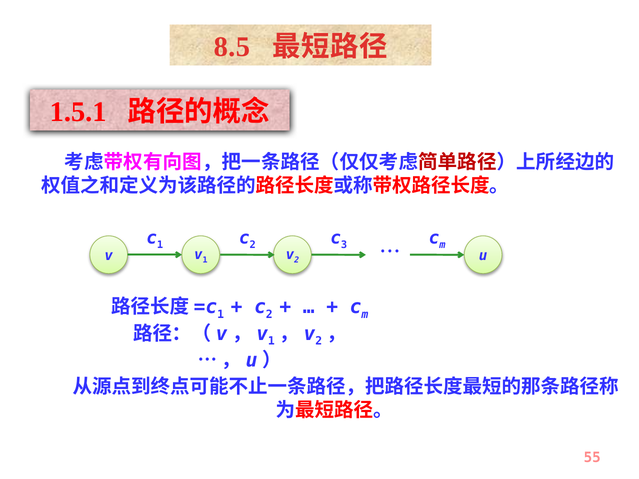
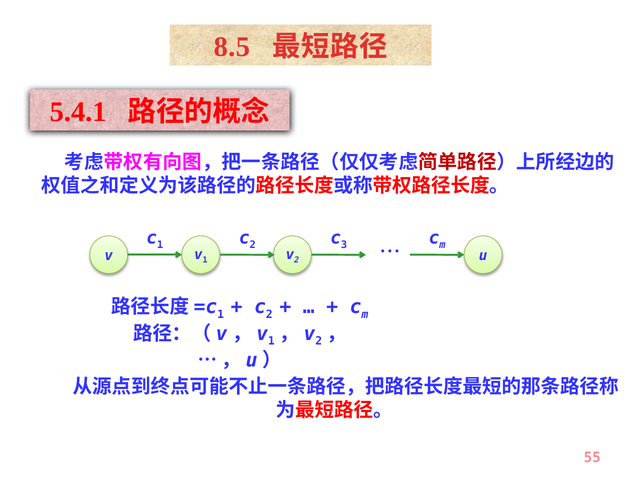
1.5.1: 1.5.1 -> 5.4.1
